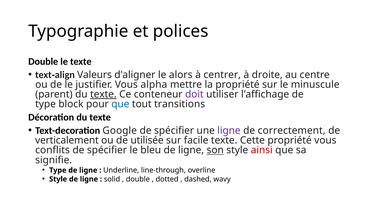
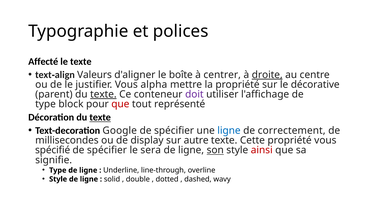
Double at (43, 61): Double -> Affecté
alors: alors -> boîte
droite underline: none -> present
minuscule: minuscule -> décorative
que at (120, 104) colour: blue -> red
transitions: transitions -> représenté
texte at (100, 117) underline: none -> present
ligne at (229, 130) colour: purple -> blue
verticalement: verticalement -> millisecondes
utilisée: utilisée -> display
facile: facile -> autre
conflits: conflits -> spécifié
bleu: bleu -> sera
